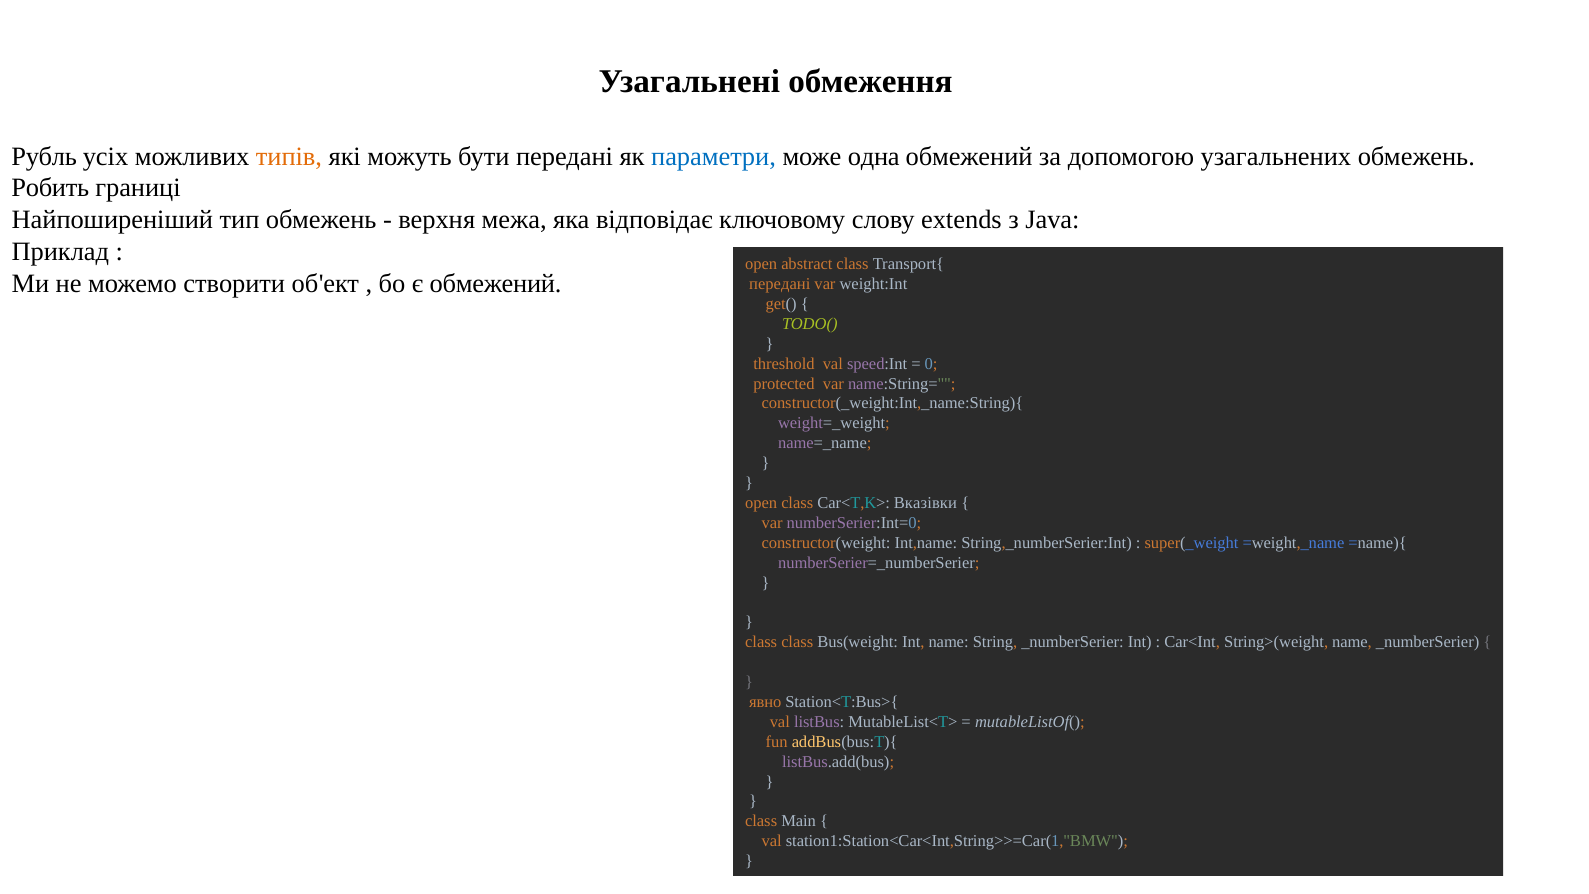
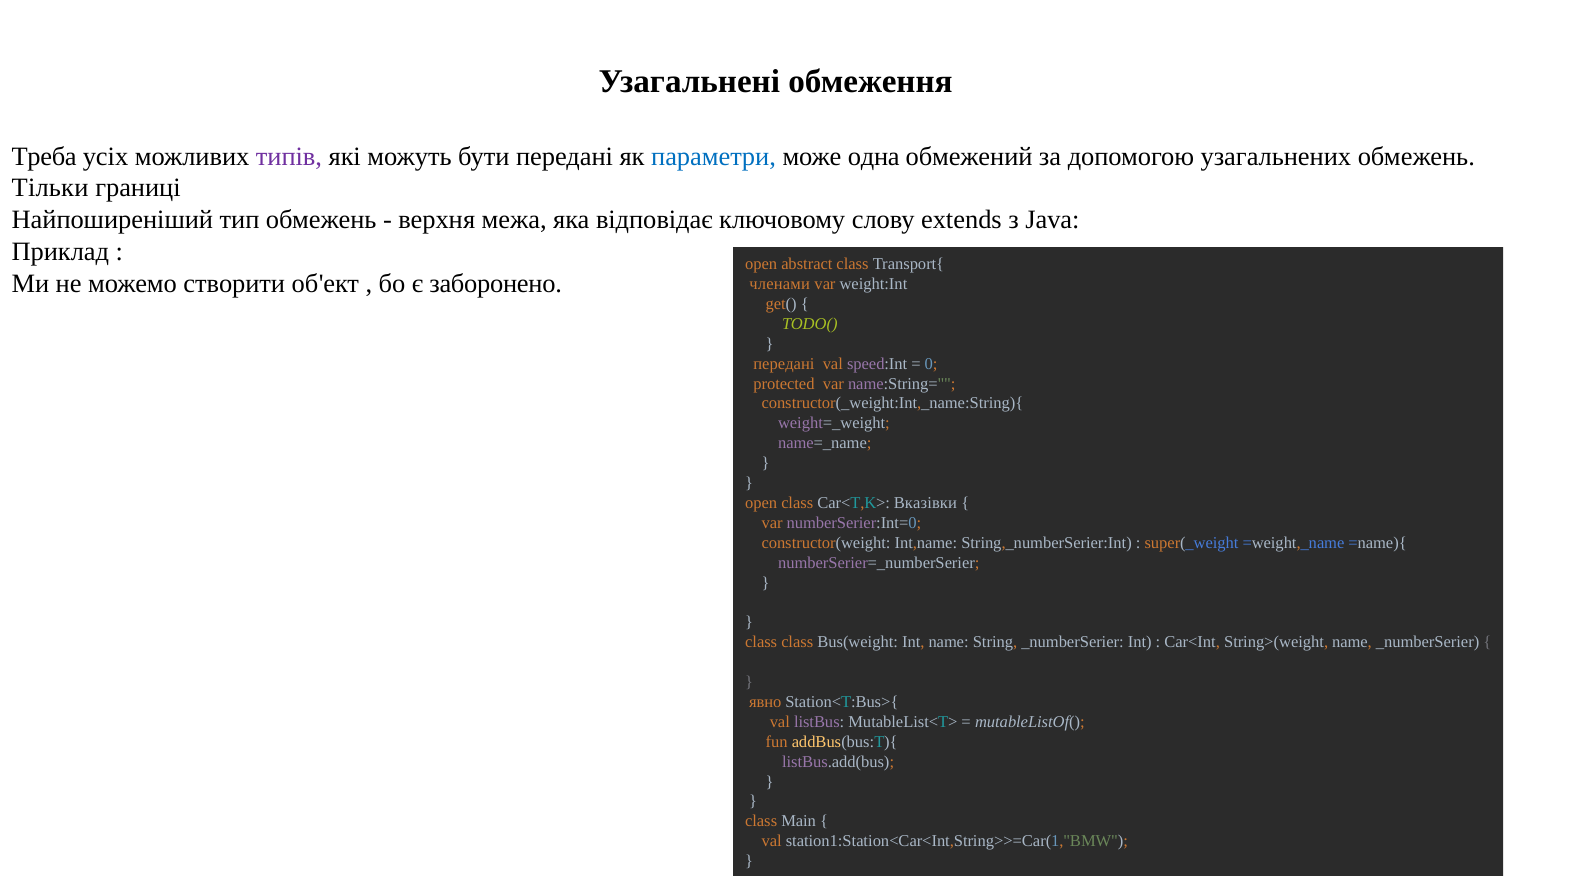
Рубль: Рубль -> Треба
типів colour: orange -> purple
Робить: Робить -> Тільки
є обмежений: обмежений -> заборонено
передані at (780, 284): передані -> членами
threshold at (784, 364): threshold -> передані
